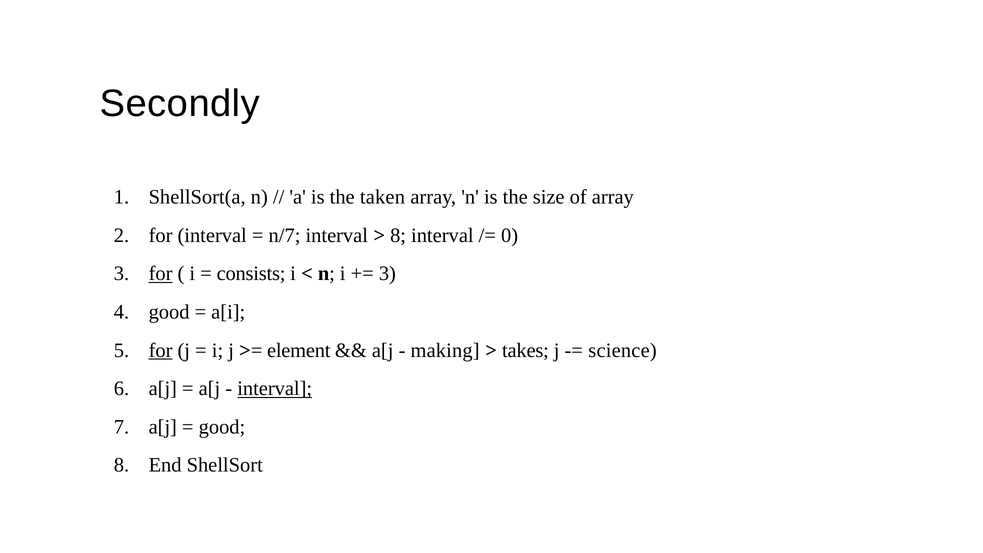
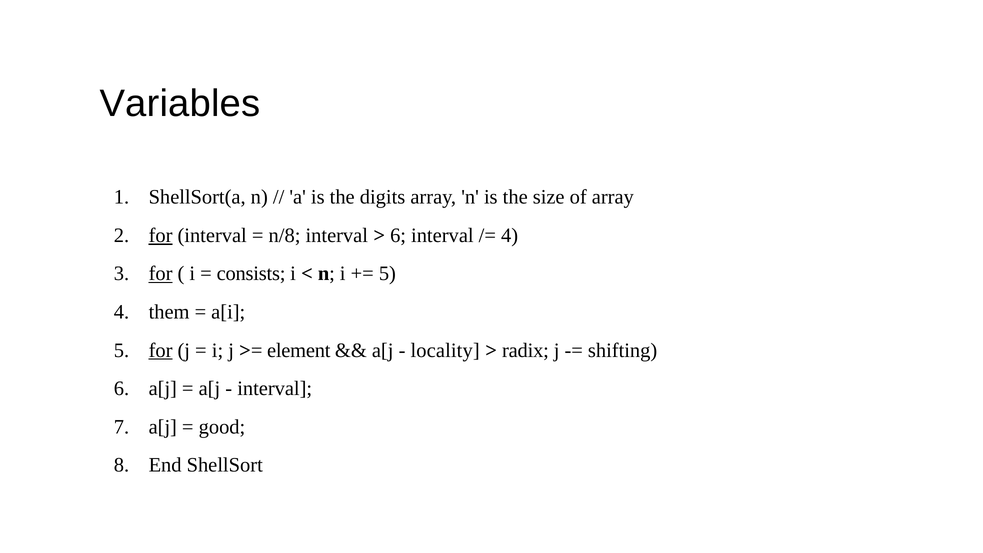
Secondly: Secondly -> Variables
taken: taken -> digits
for at (161, 235) underline: none -> present
n/7: n/7 -> n/8
8 at (398, 235): 8 -> 6
0 at (510, 235): 0 -> 4
3 at (387, 274): 3 -> 5
good at (169, 312): good -> them
making: making -> locality
takes: takes -> radix
science: science -> shifting
interval at (275, 389) underline: present -> none
